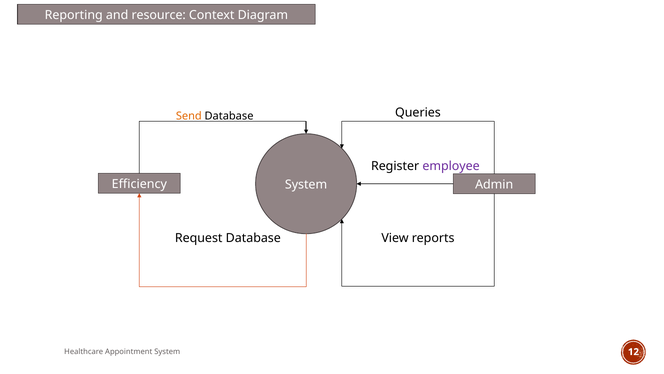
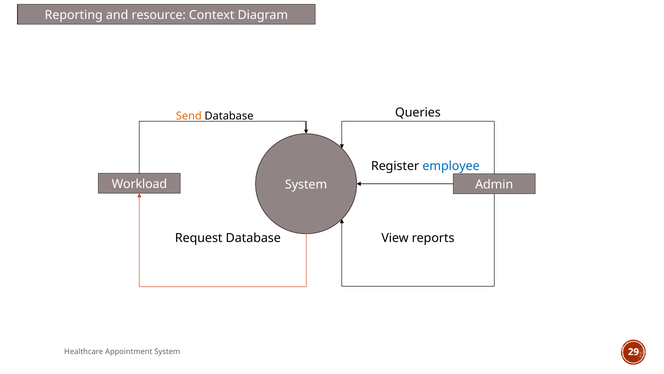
employee colour: purple -> blue
Efficiency: Efficiency -> Workload
12: 12 -> 29
